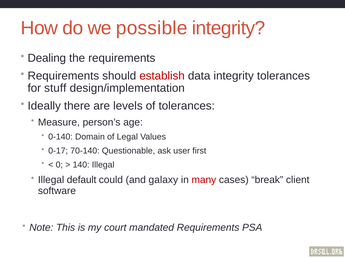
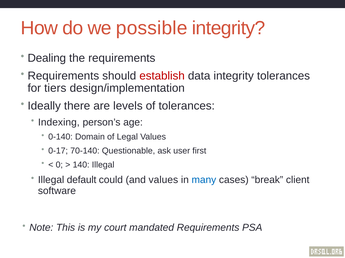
stuff: stuff -> tiers
Measure: Measure -> Indexing
and galaxy: galaxy -> values
many colour: red -> blue
